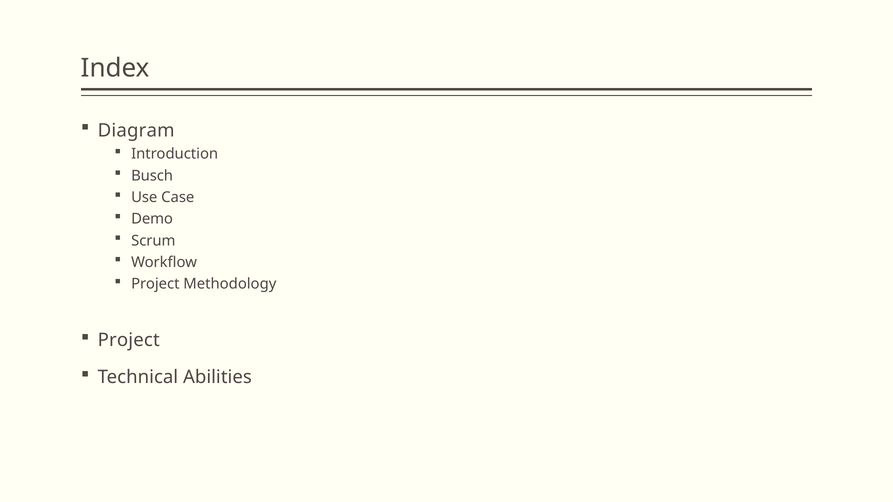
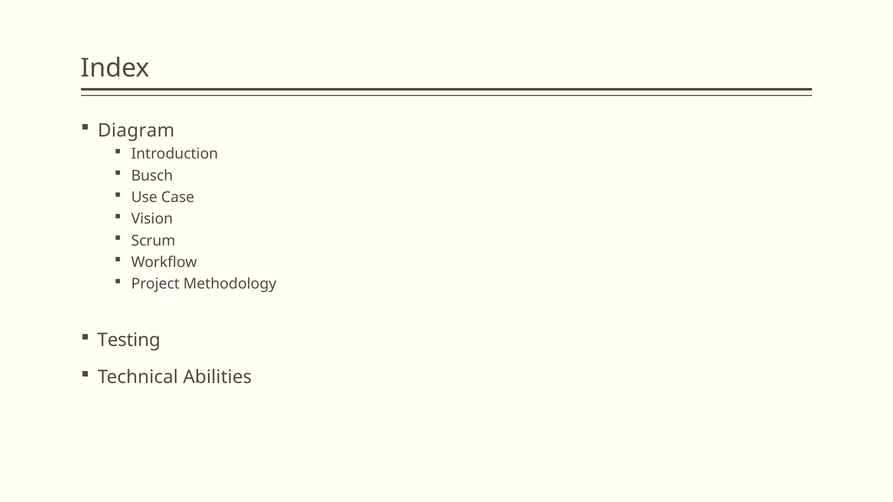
Demo: Demo -> Vision
Project at (129, 341): Project -> Testing
